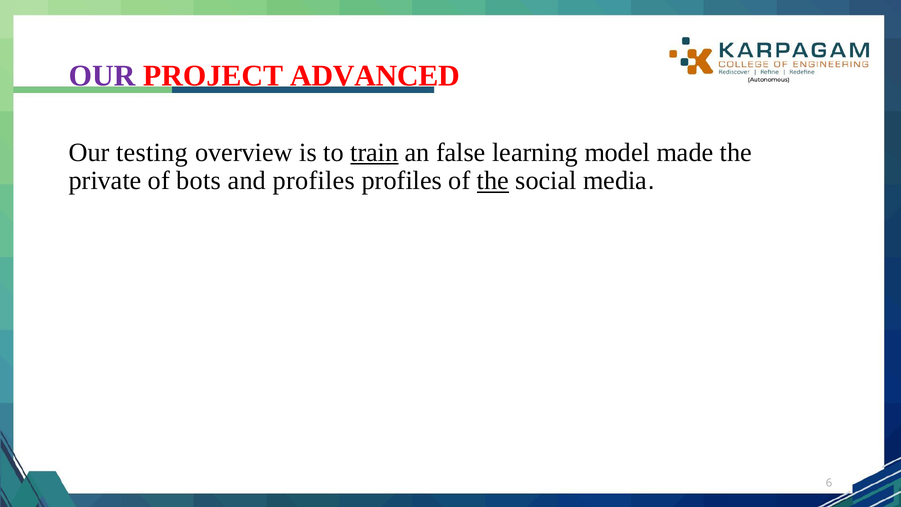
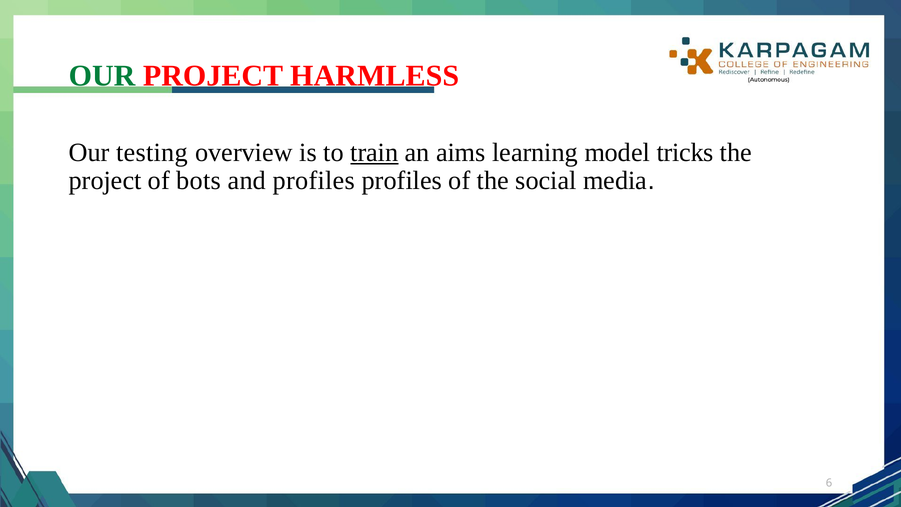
OUR at (102, 76) colour: purple -> green
ADVANCED: ADVANCED -> HARMLESS
false: false -> aims
made: made -> tricks
private at (105, 181): private -> project
the at (493, 181) underline: present -> none
